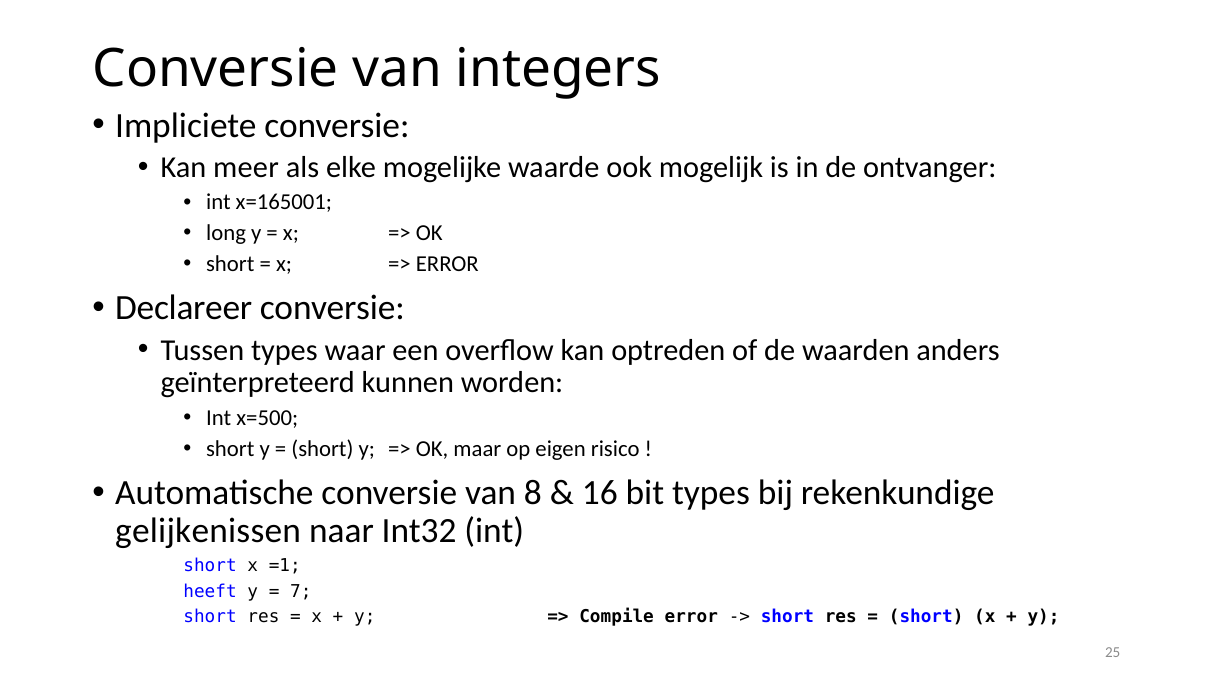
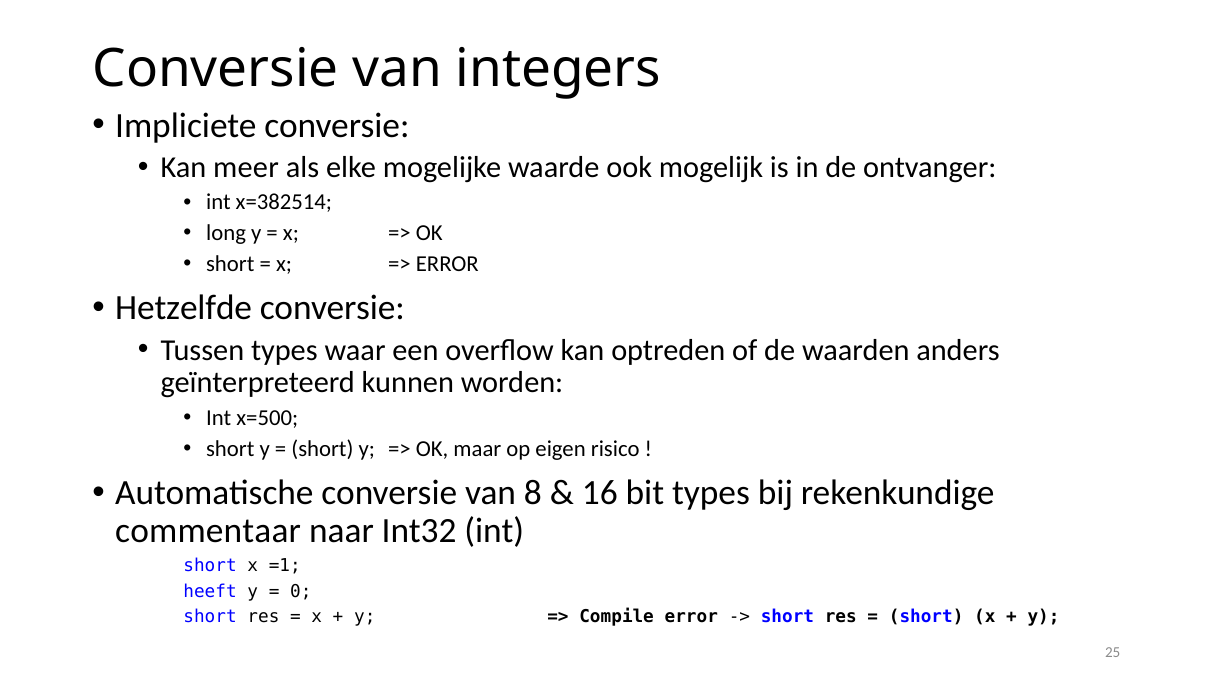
x=165001: x=165001 -> x=382514
Declareer: Declareer -> Hetzelfde
gelijkenissen: gelijkenissen -> commentaar
7: 7 -> 0
